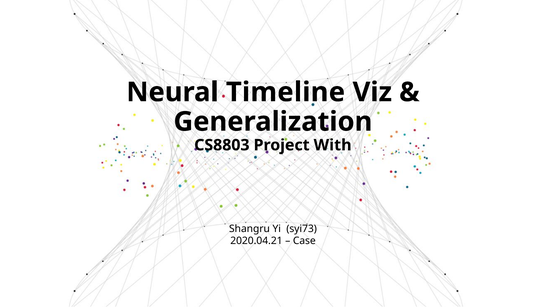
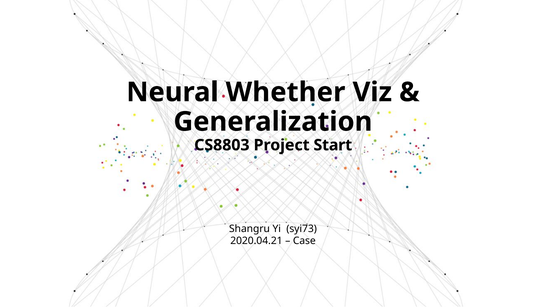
Timeline: Timeline -> Whether
With: With -> Start
